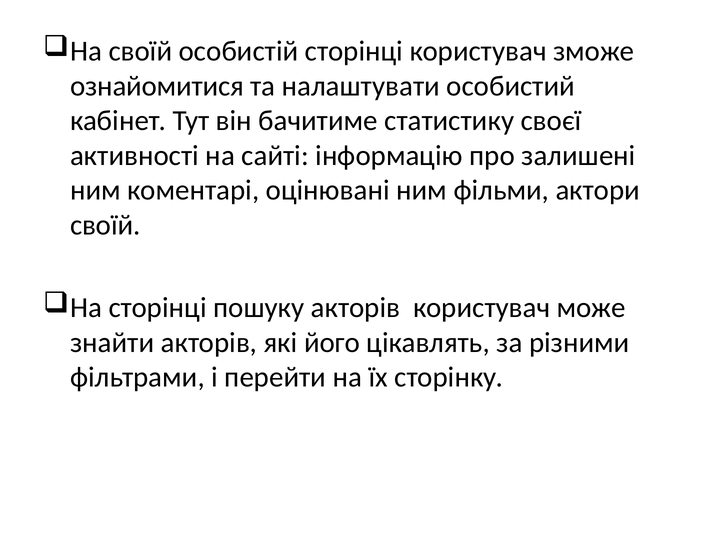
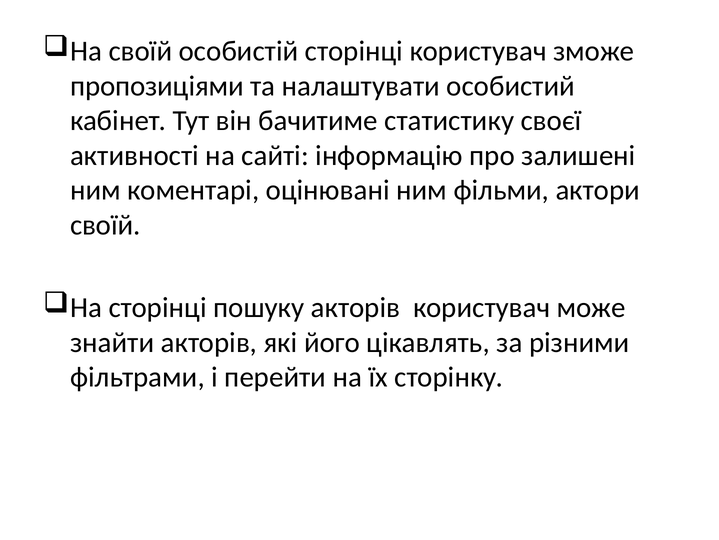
ознайомитися: ознайомитися -> пропозиціями
